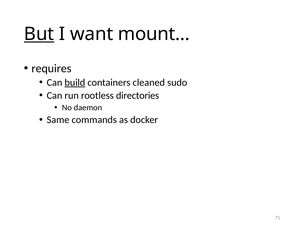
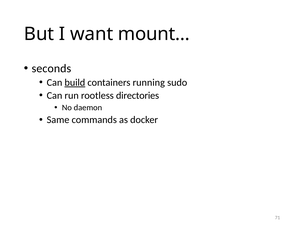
But underline: present -> none
requires: requires -> seconds
cleaned: cleaned -> running
